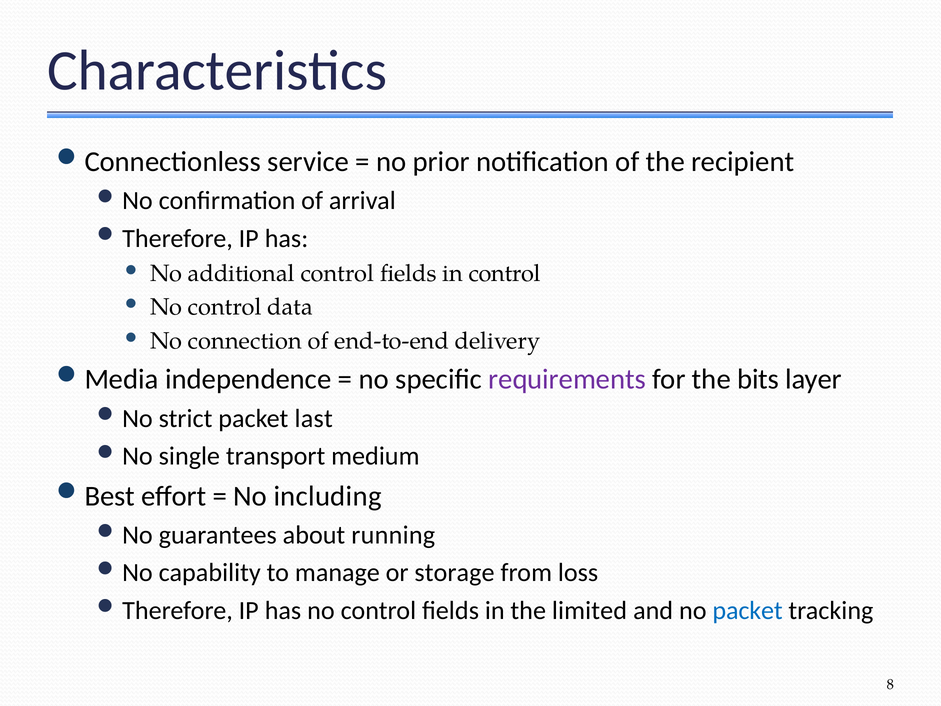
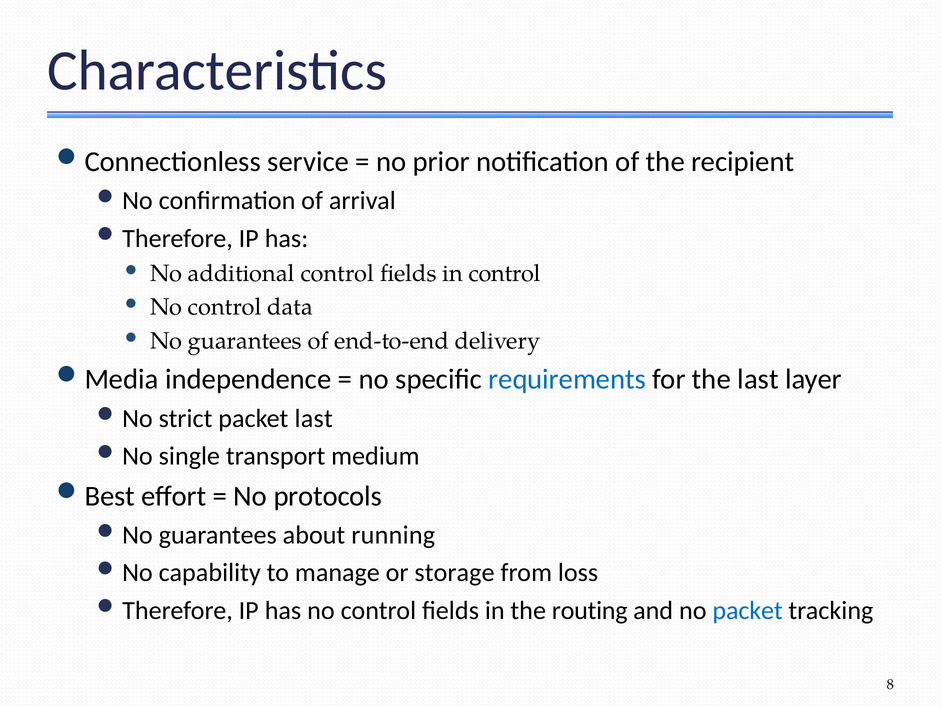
No connection: connection -> guarantees
requirements colour: purple -> blue
the bits: bits -> last
including: including -> protocols
limited: limited -> routing
